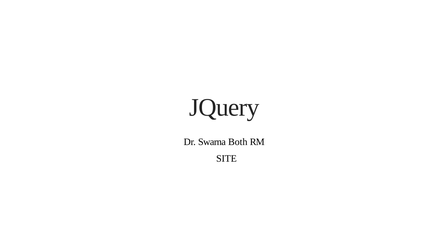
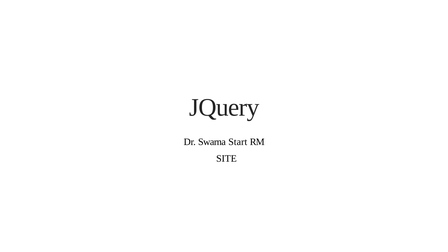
Both: Both -> Start
